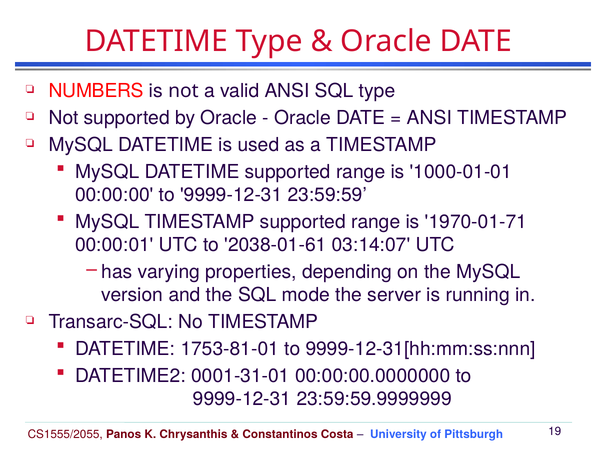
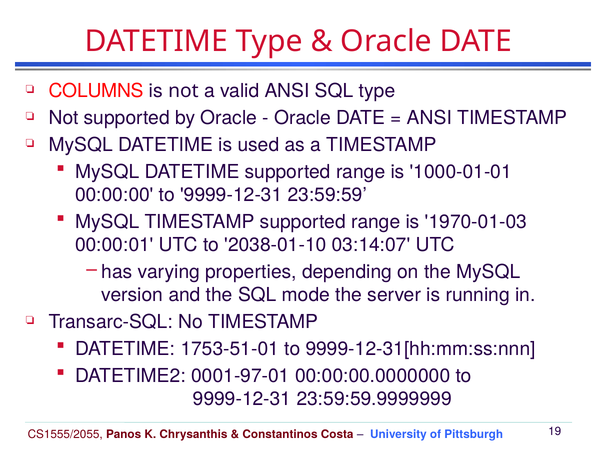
NUMBERS: NUMBERS -> COLUMNS
1970-01-71: 1970-01-71 -> 1970-01-03
2038-01-61: 2038-01-61 -> 2038-01-10
1753-81-01: 1753-81-01 -> 1753-51-01
0001-31-01: 0001-31-01 -> 0001-97-01
